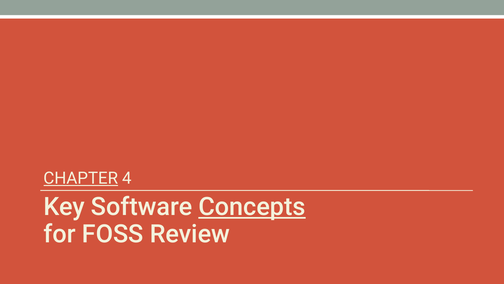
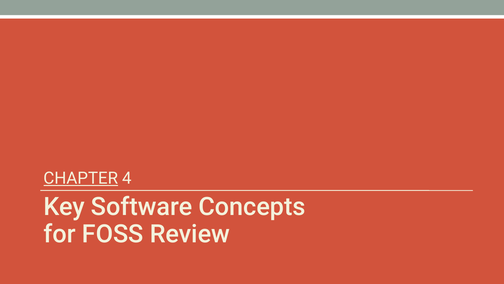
Concepts underline: present -> none
